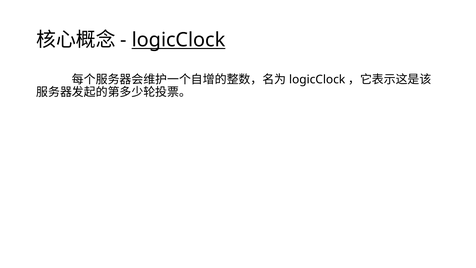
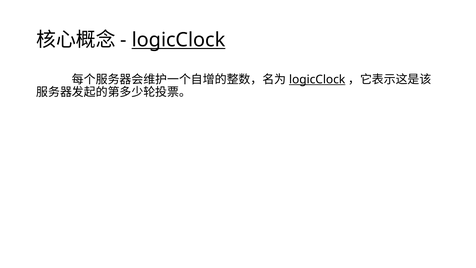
logicClock at (317, 79) underline: none -> present
